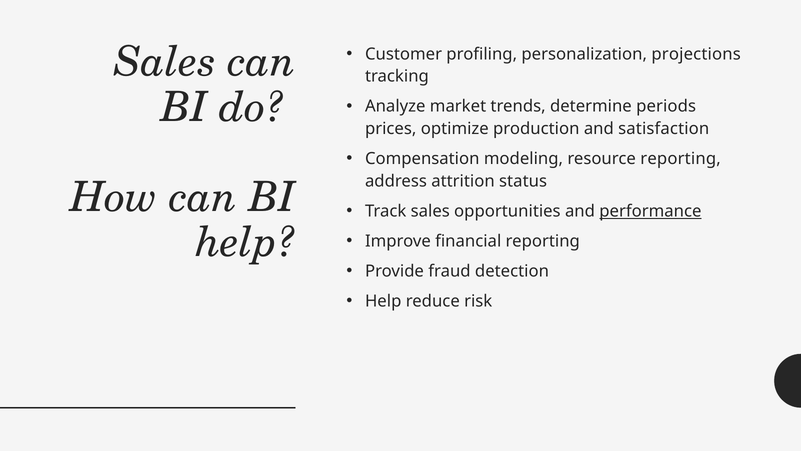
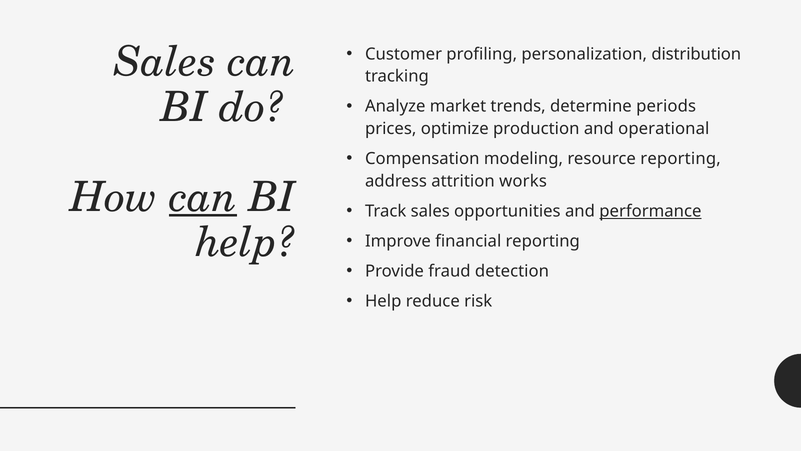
projections: projections -> distribution
satisfaction: satisfaction -> operational
status: status -> works
can at (203, 197) underline: none -> present
